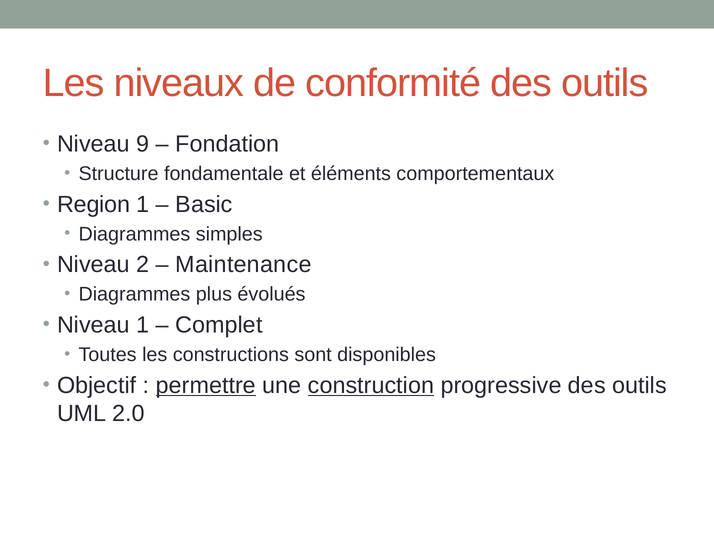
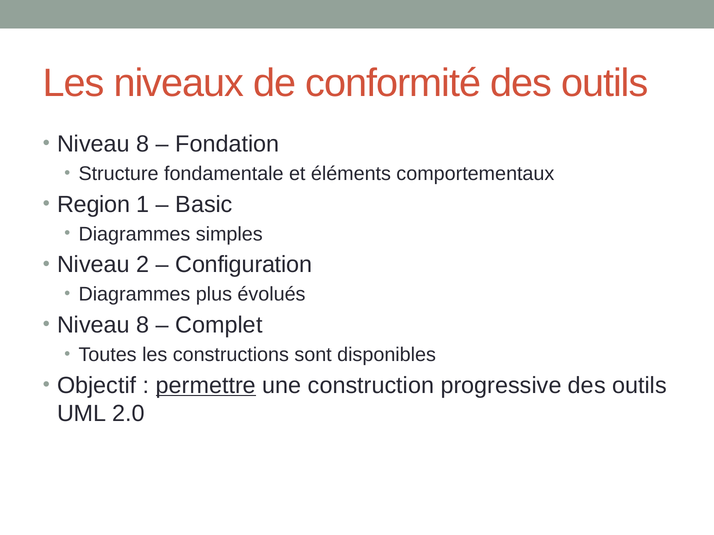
9 at (143, 144): 9 -> 8
Maintenance: Maintenance -> Configuration
1 at (143, 325): 1 -> 8
construction underline: present -> none
